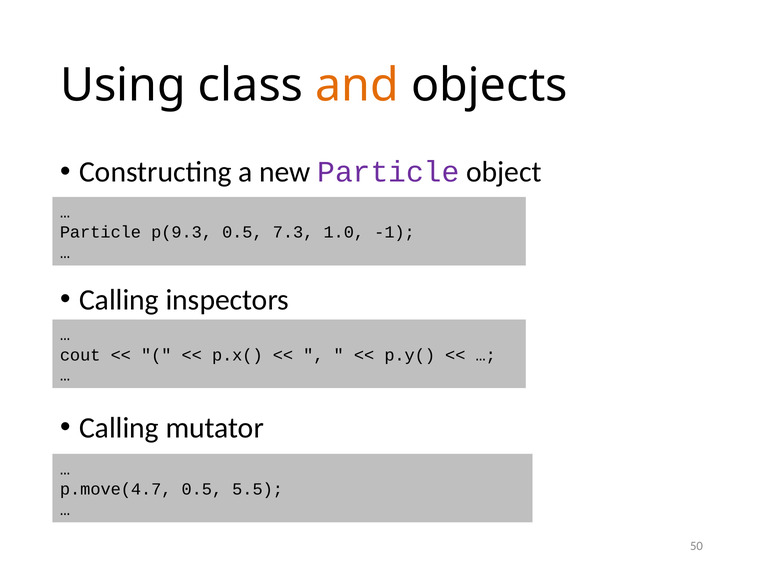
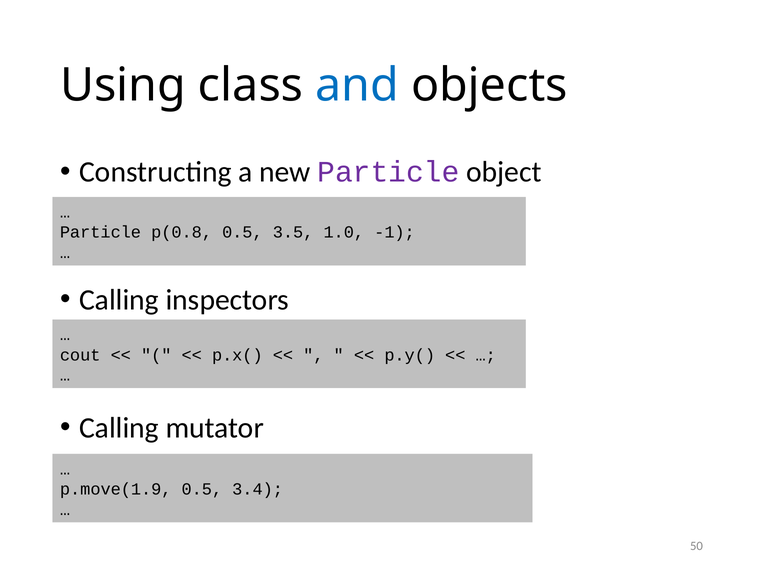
and colour: orange -> blue
p(9.3: p(9.3 -> p(0.8
7.3: 7.3 -> 3.5
p.move(4.7: p.move(4.7 -> p.move(1.9
5.5: 5.5 -> 3.4
